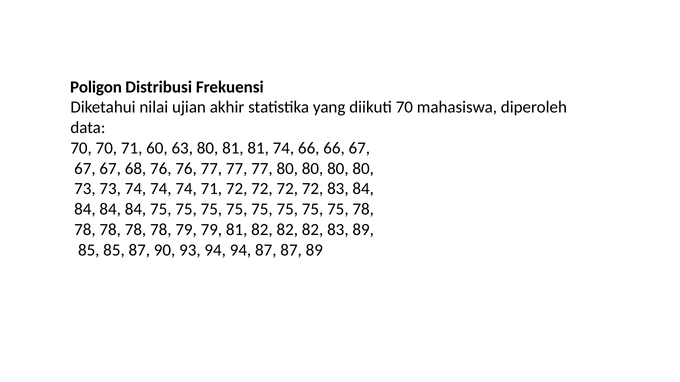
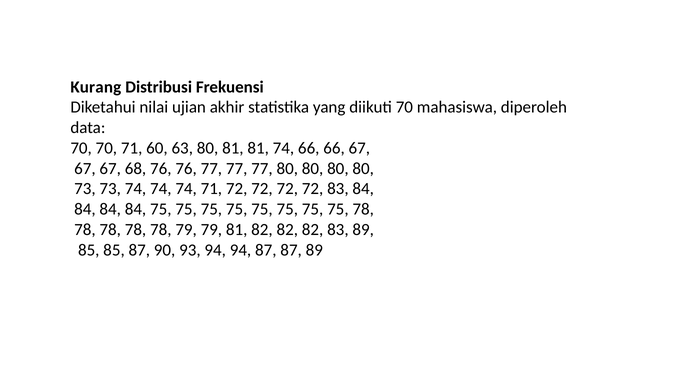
Poligon: Poligon -> Kurang
